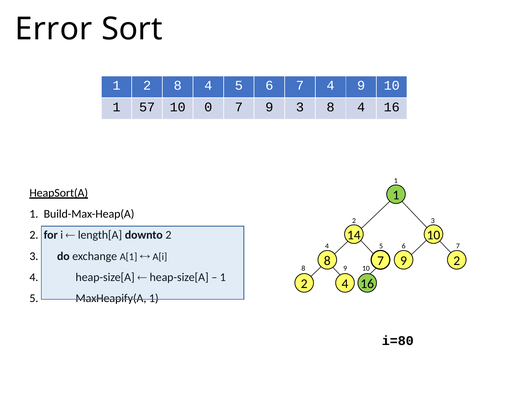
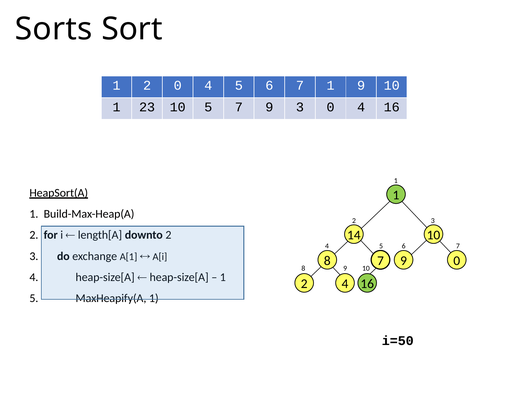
Error: Error -> Sorts
2 8: 8 -> 0
7 4: 4 -> 1
57: 57 -> 23
10 0: 0 -> 5
3 8: 8 -> 0
9 2: 2 -> 0
i=80: i=80 -> i=50
